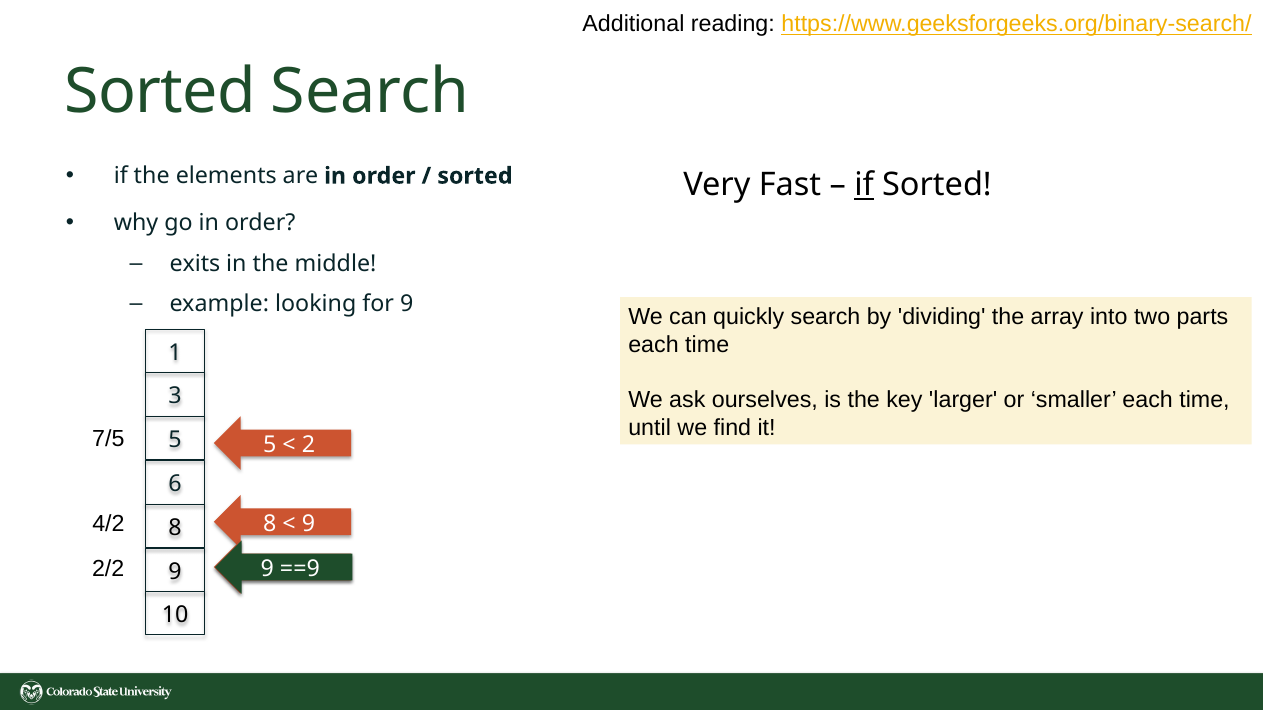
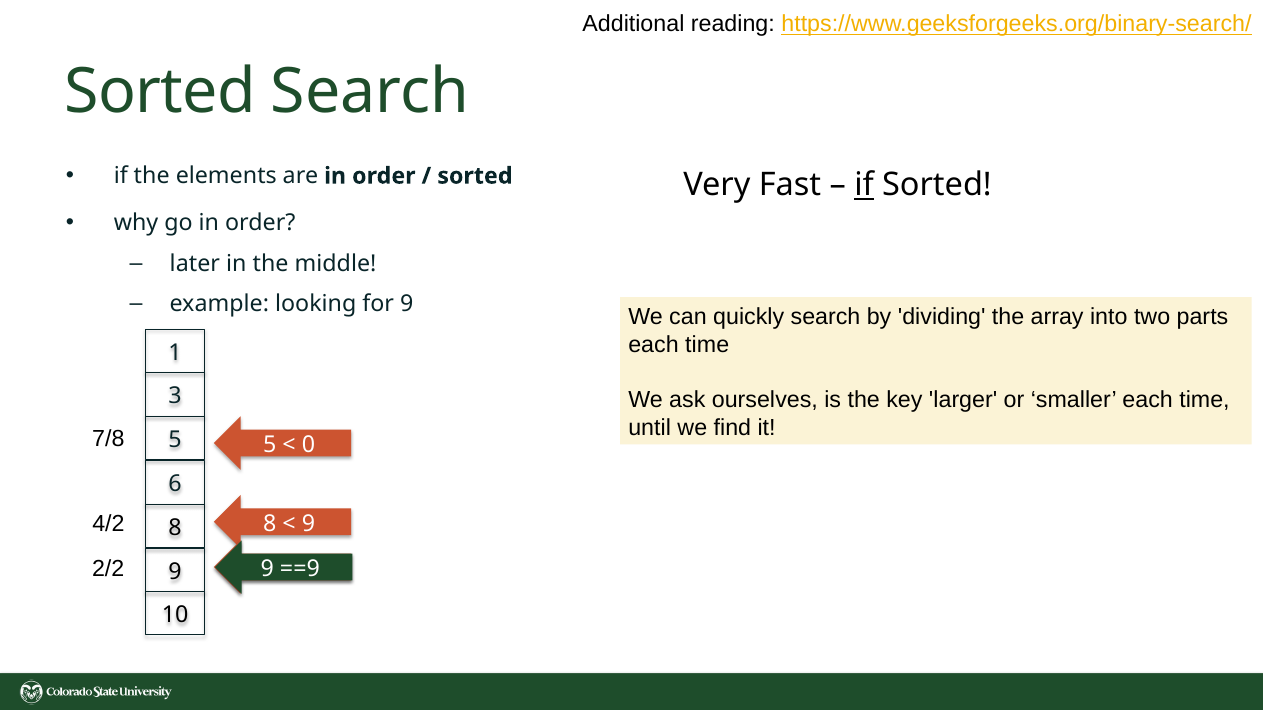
exits: exits -> later
7/5: 7/5 -> 7/8
2: 2 -> 0
